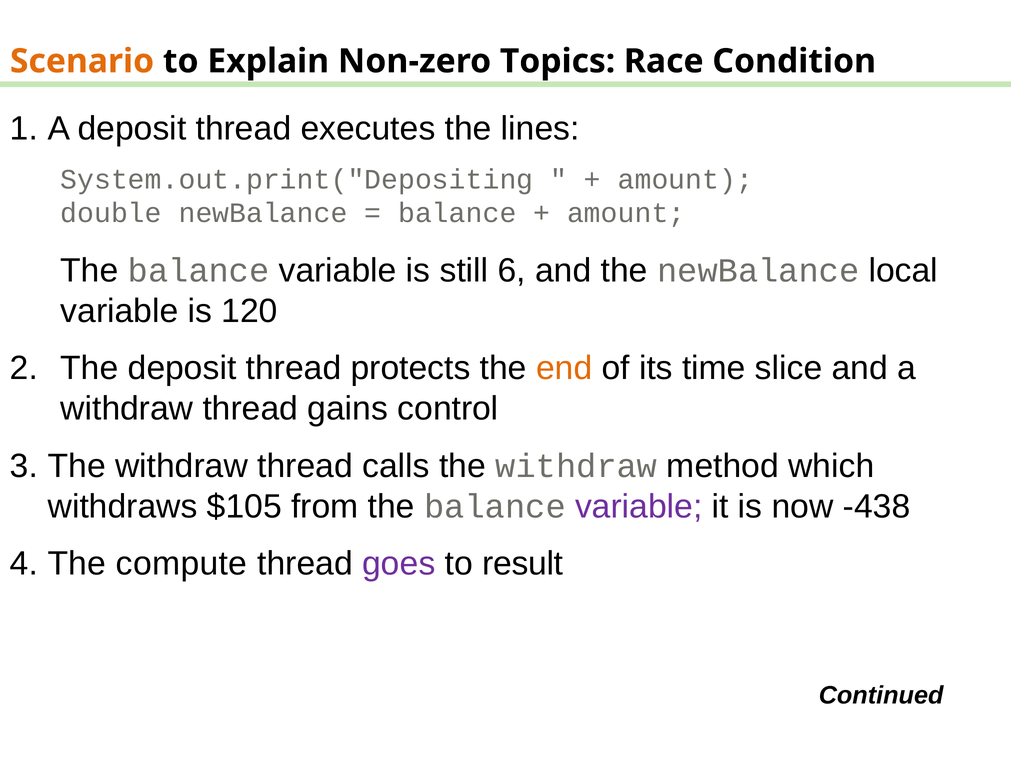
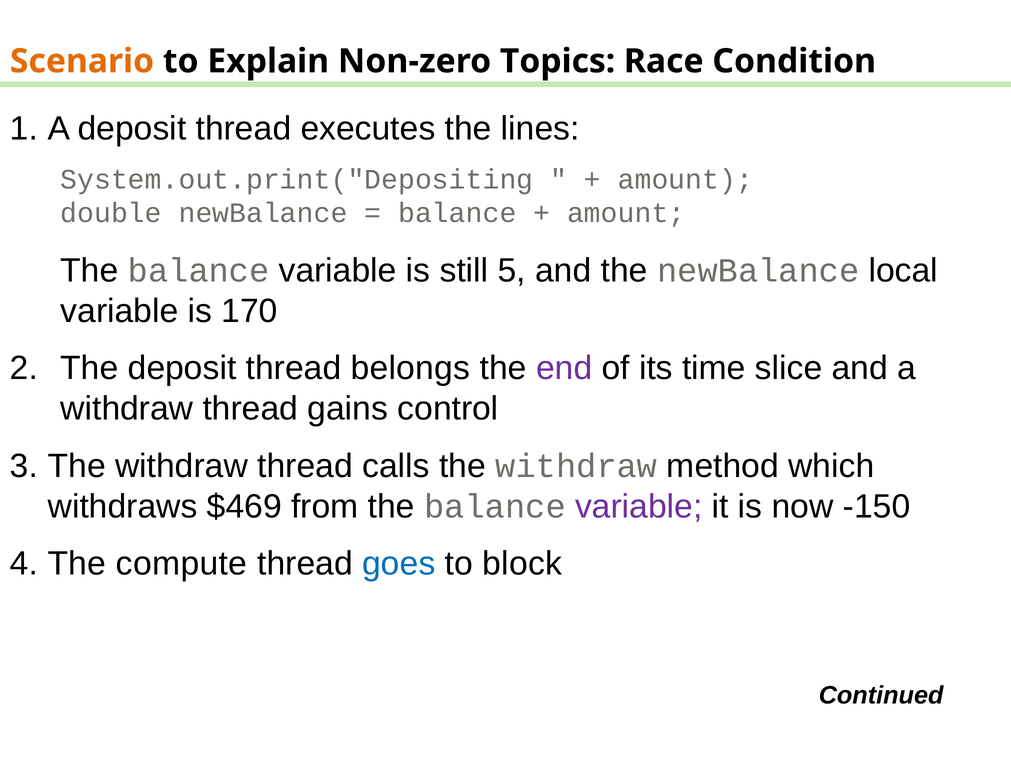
6: 6 -> 5
120: 120 -> 170
protects: protects -> belongs
end colour: orange -> purple
$105: $105 -> $469
-438: -438 -> -150
goes colour: purple -> blue
result: result -> block
